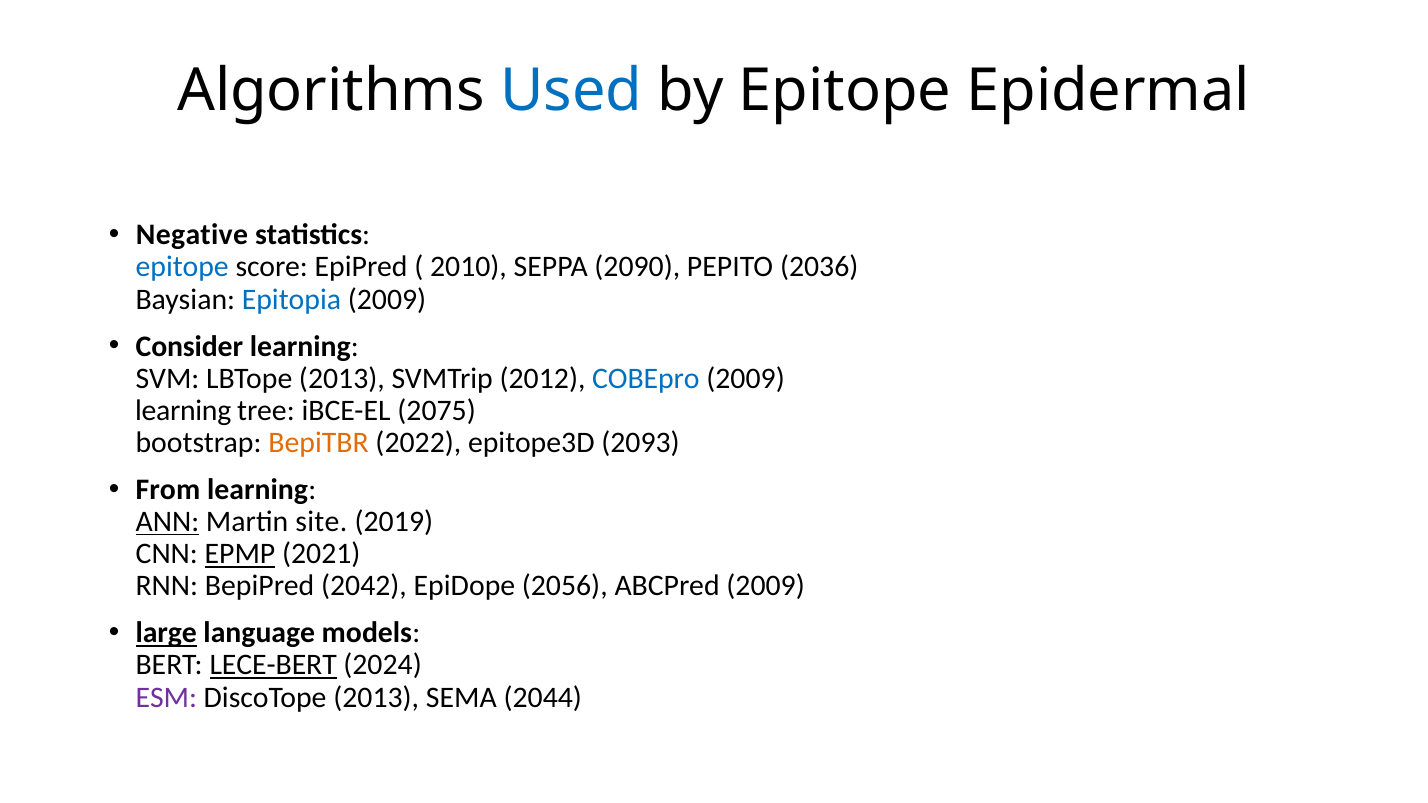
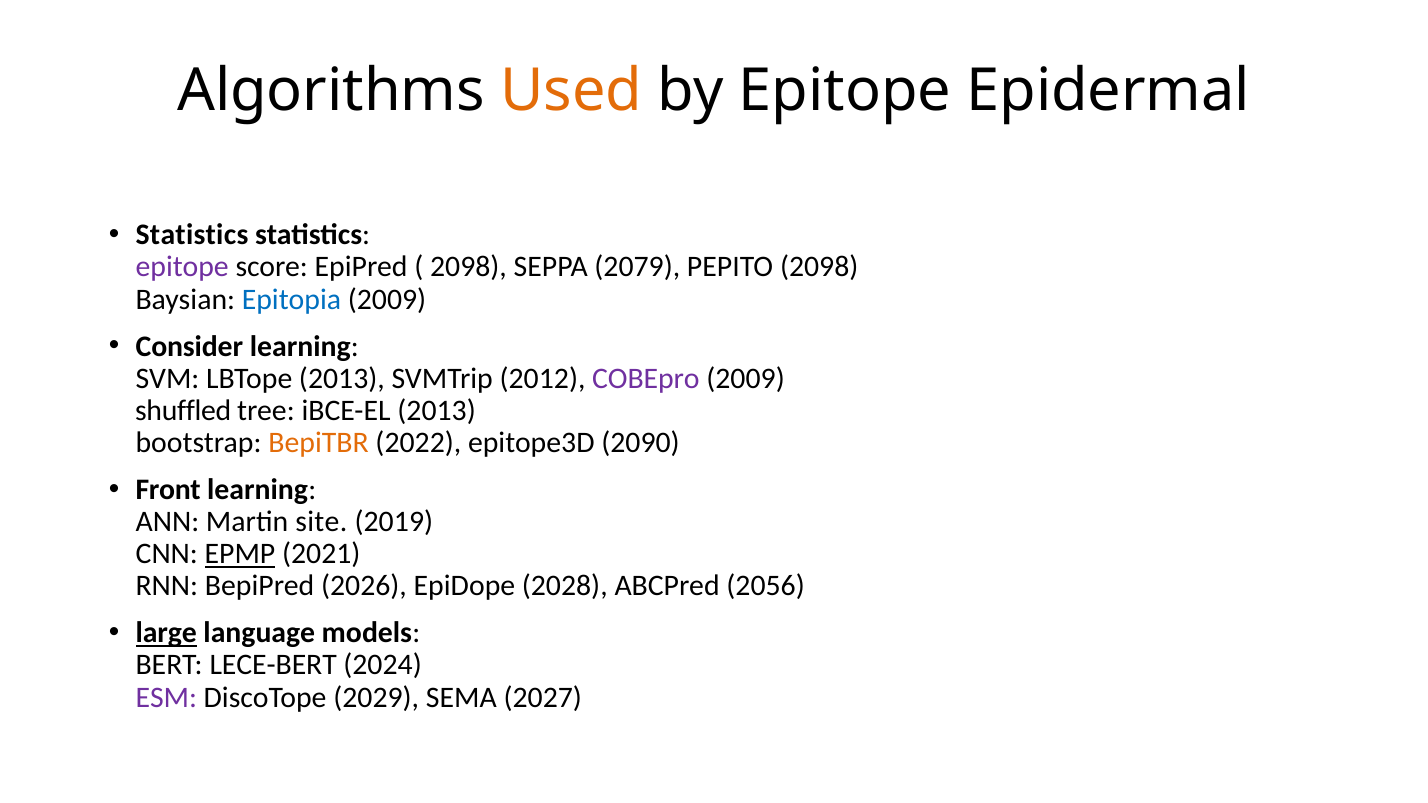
Used colour: blue -> orange
Negative at (192, 235): Negative -> Statistics
epitope at (182, 267) colour: blue -> purple
2010 at (469, 267): 2010 -> 2098
2090: 2090 -> 2079
PEPITO 2036: 2036 -> 2098
COBEpro colour: blue -> purple
learning at (183, 411): learning -> shuffled
iBCE-EL 2075: 2075 -> 2013
2093: 2093 -> 2090
From: From -> Front
ANN underline: present -> none
2042: 2042 -> 2026
2056: 2056 -> 2028
ABCPred 2009: 2009 -> 2056
LECE-BERT underline: present -> none
DiscoTope 2013: 2013 -> 2029
2044: 2044 -> 2027
